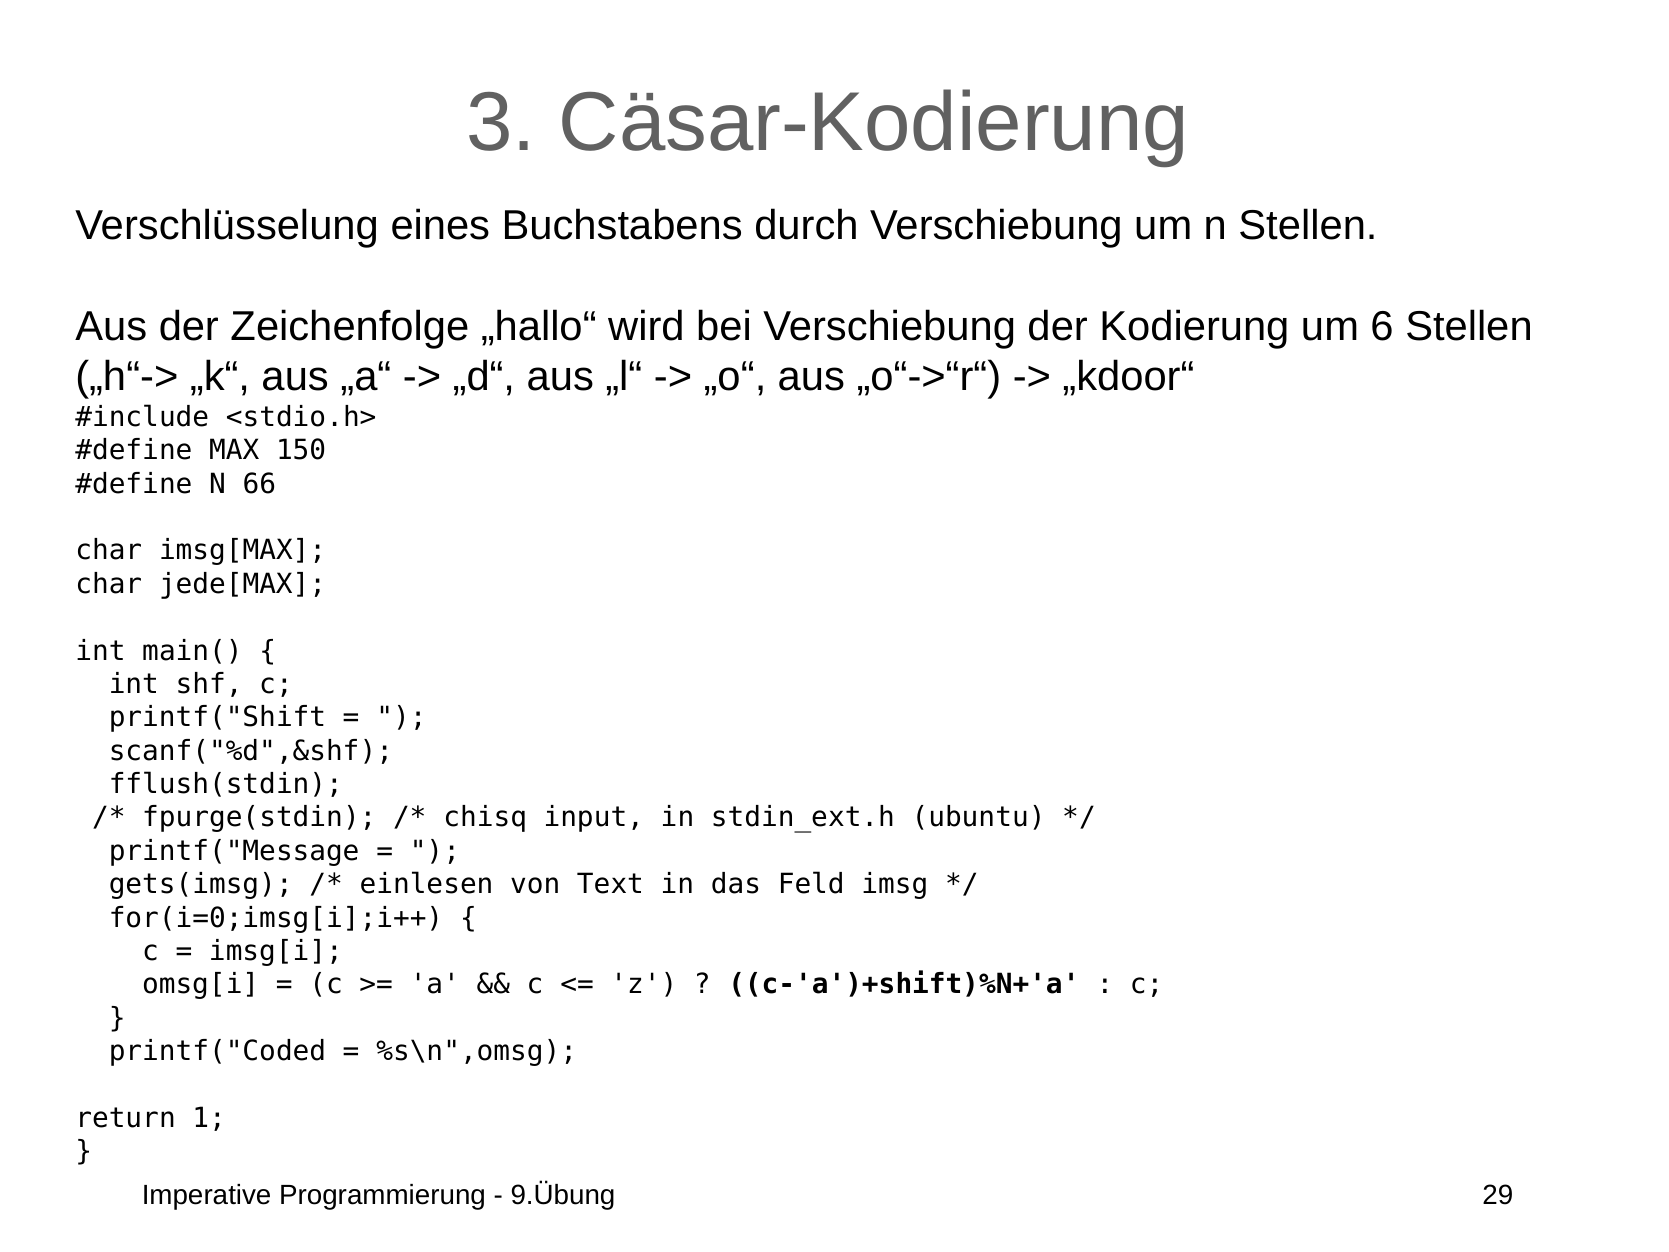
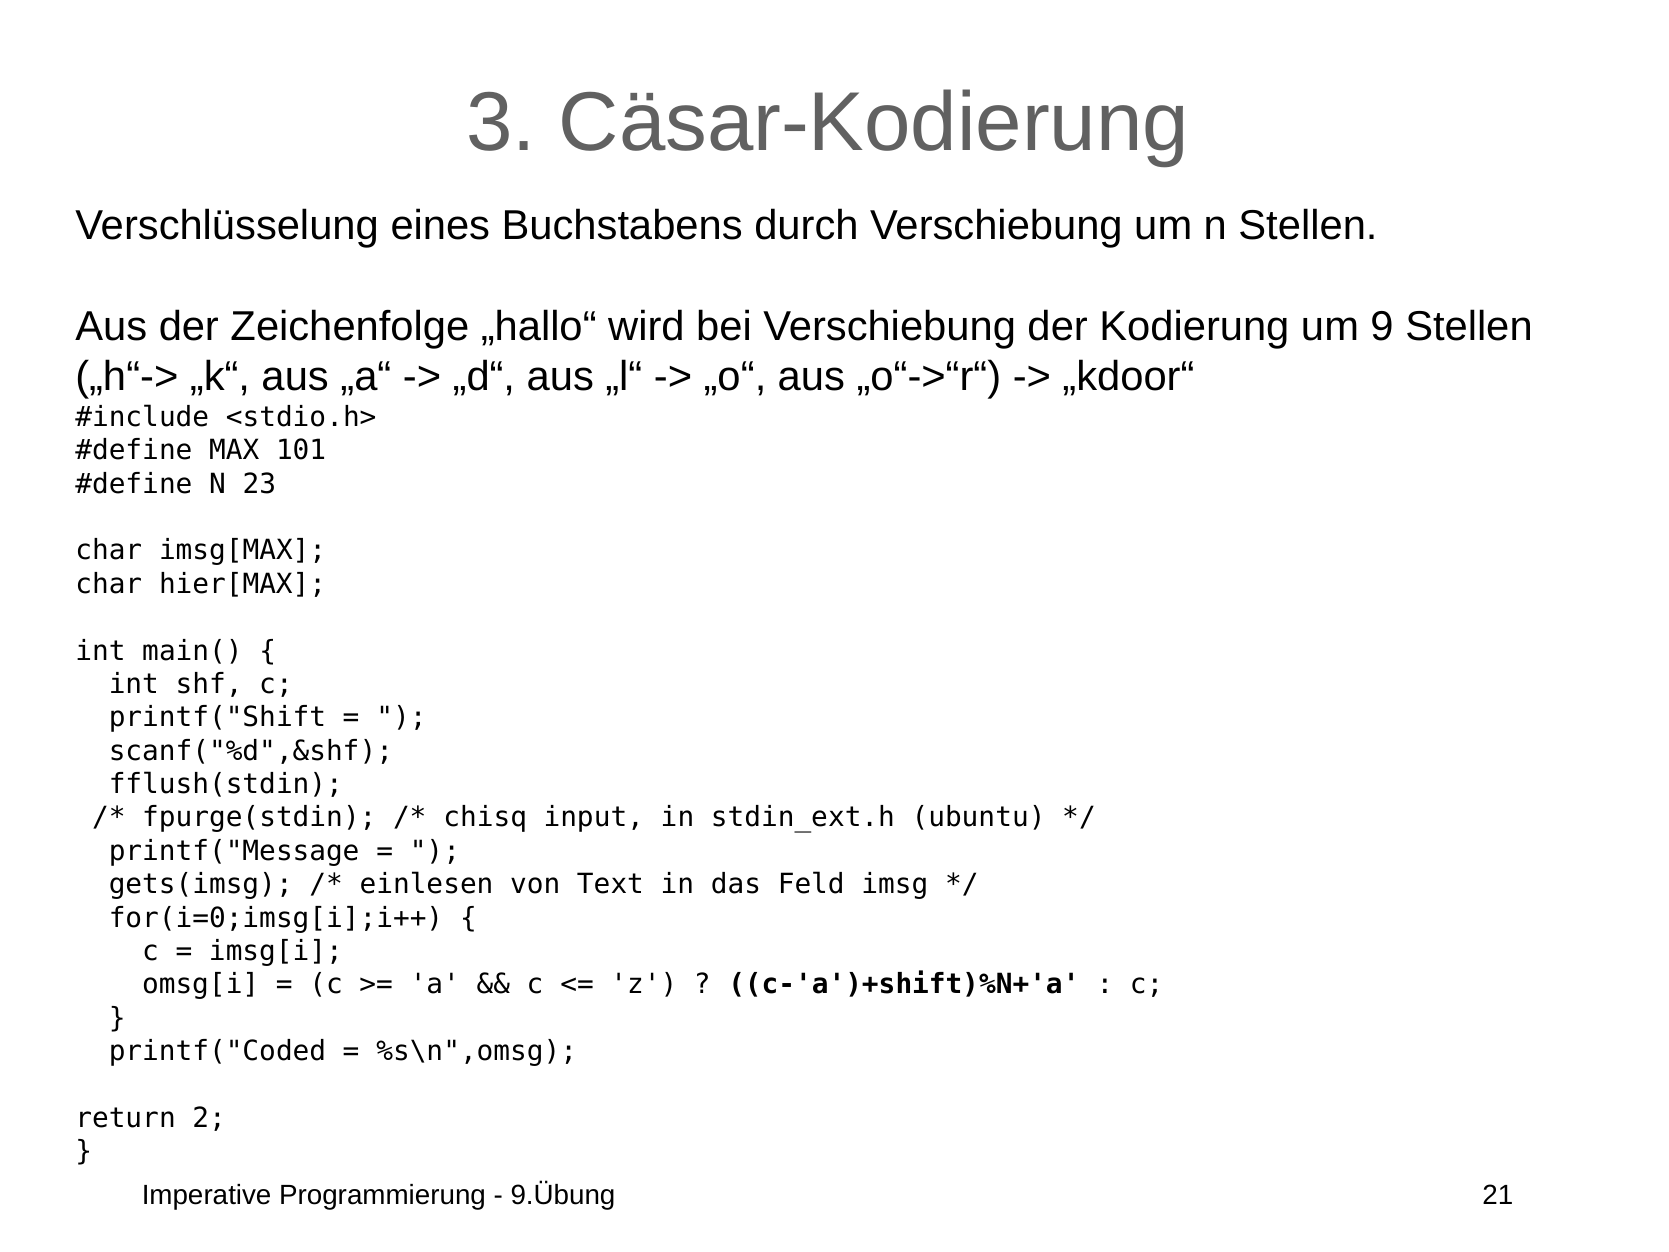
6: 6 -> 9
150: 150 -> 101
66: 66 -> 23
jede[MAX: jede[MAX -> hier[MAX
1: 1 -> 2
29: 29 -> 21
